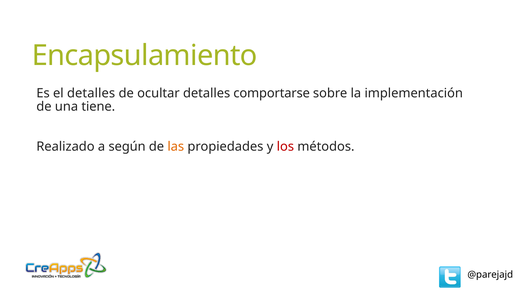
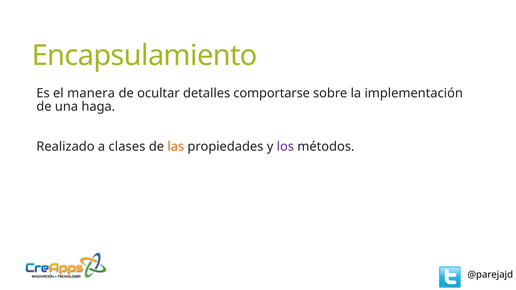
el detalles: detalles -> manera
tiene: tiene -> haga
según: según -> clases
los colour: red -> purple
